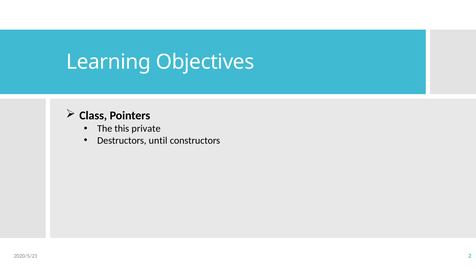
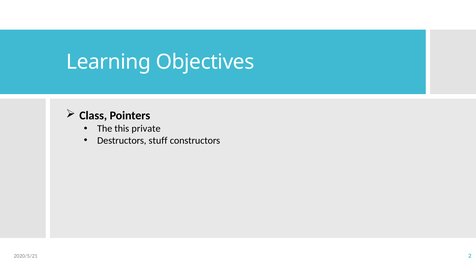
until: until -> stuff
